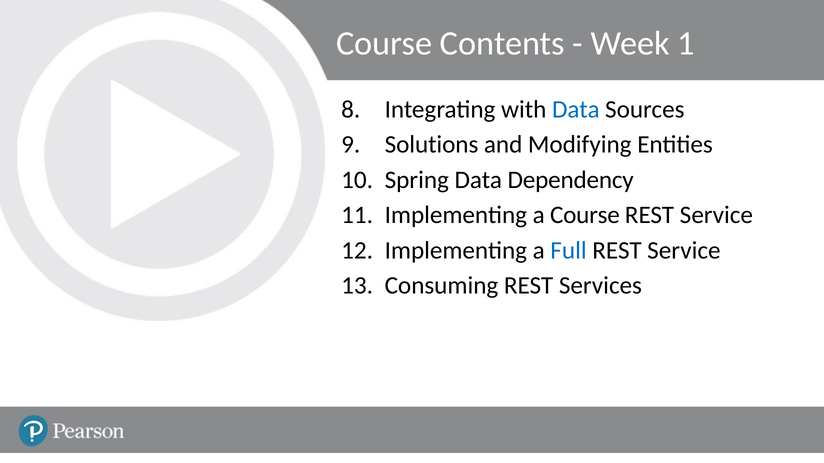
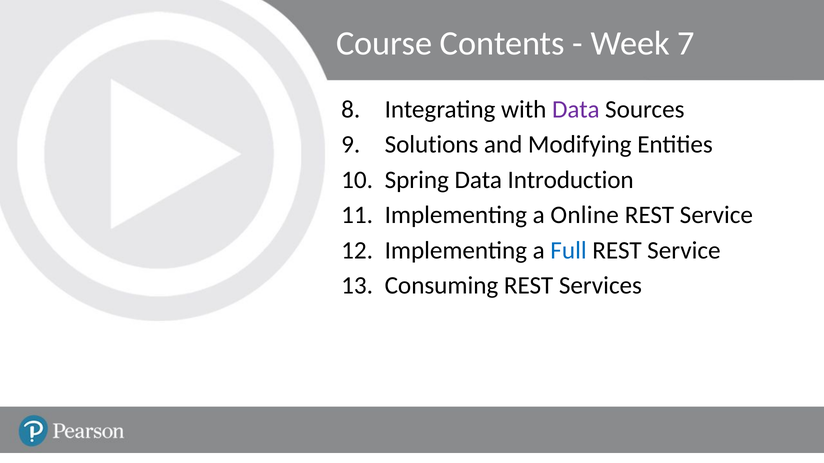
1: 1 -> 7
Data at (576, 110) colour: blue -> purple
Dependency: Dependency -> Introduction
a Course: Course -> Online
